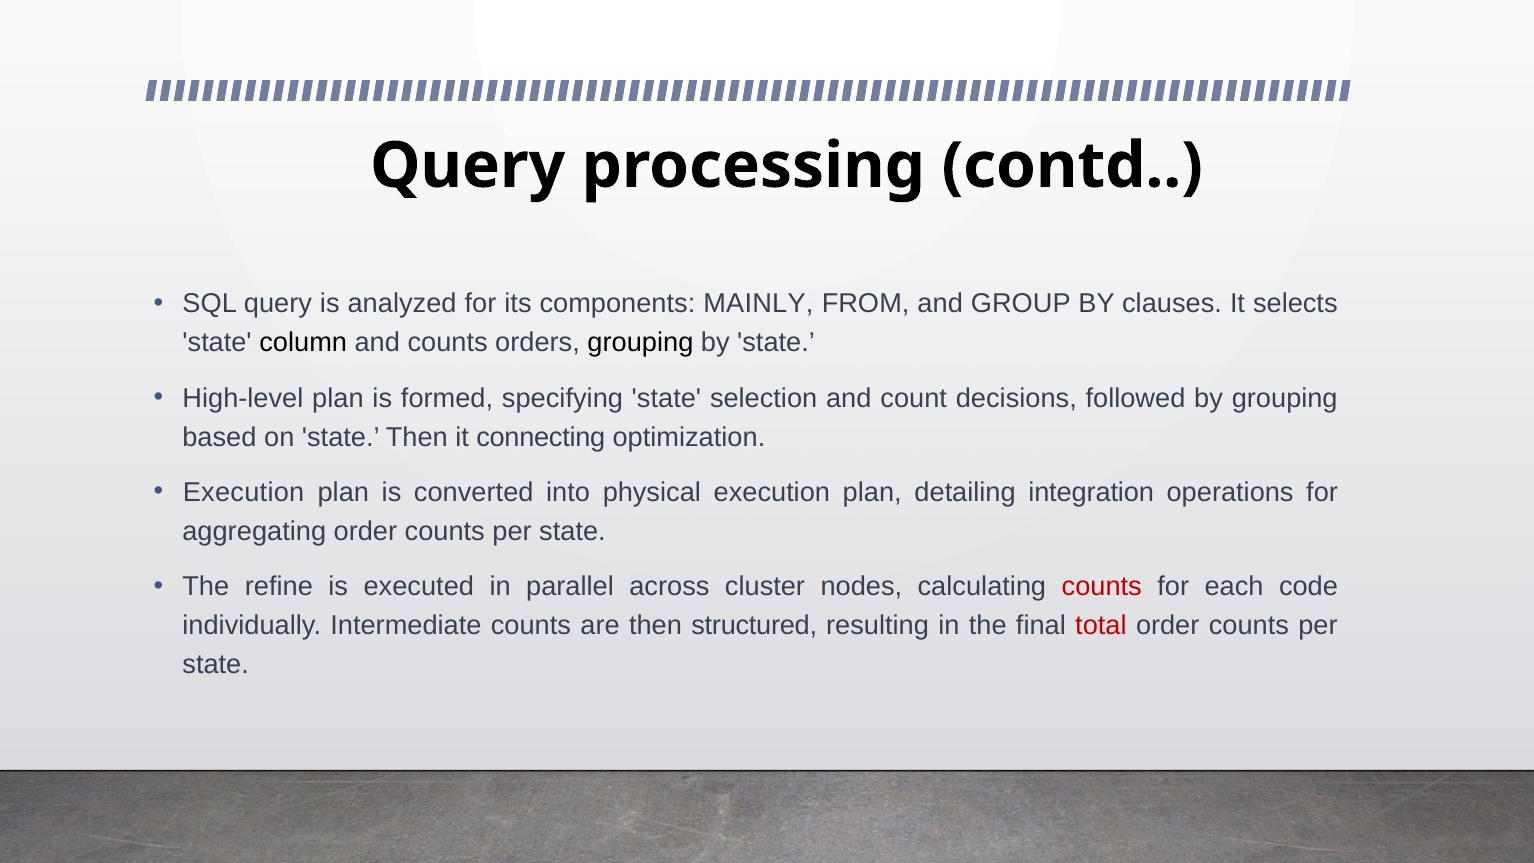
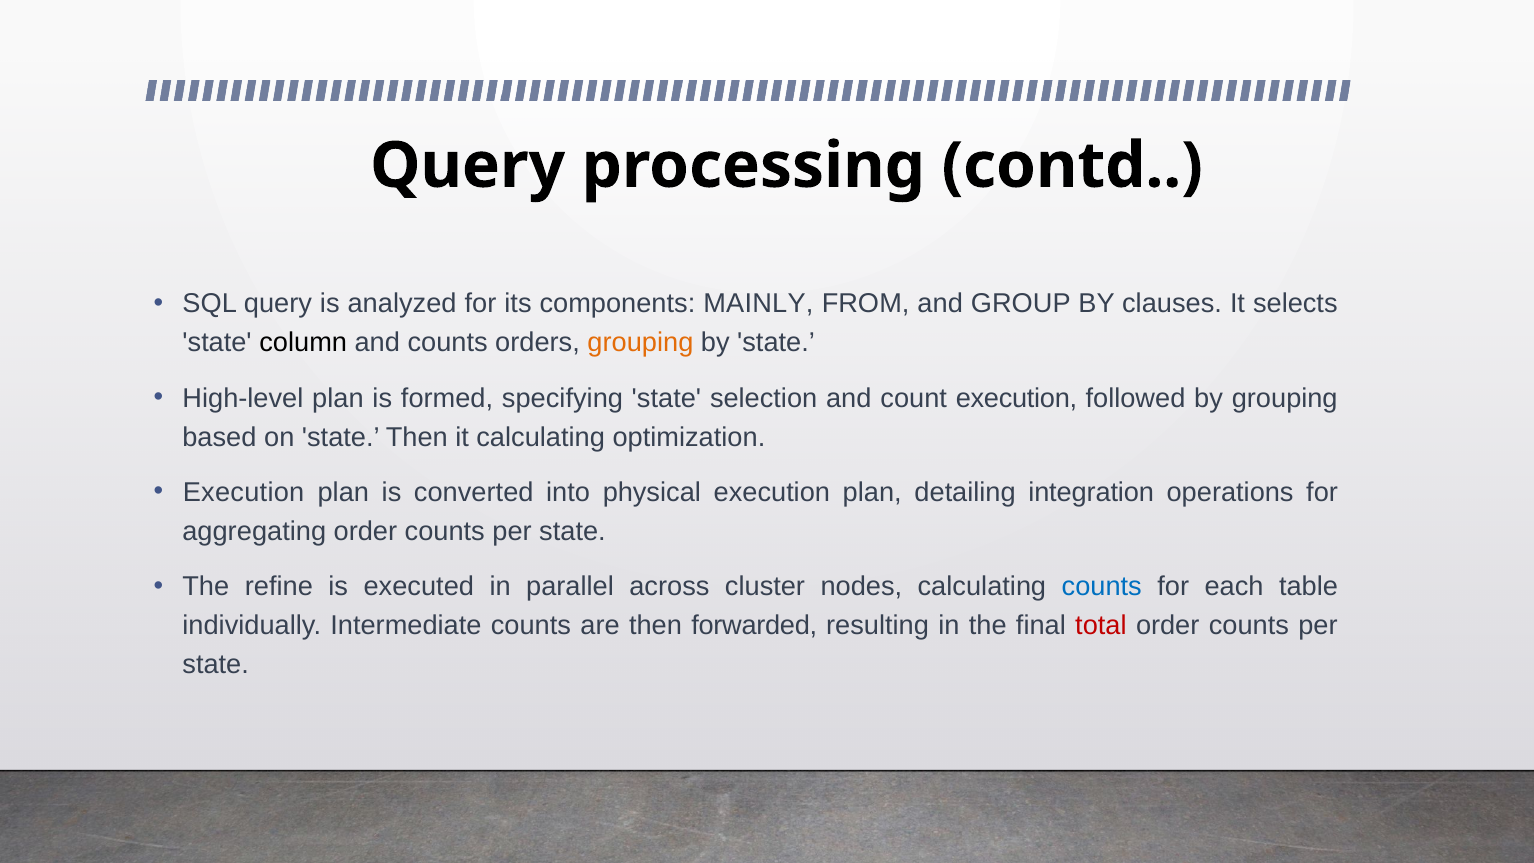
grouping at (640, 343) colour: black -> orange
count decisions: decisions -> execution
it connecting: connecting -> calculating
counts at (1102, 587) colour: red -> blue
code: code -> table
structured: structured -> forwarded
